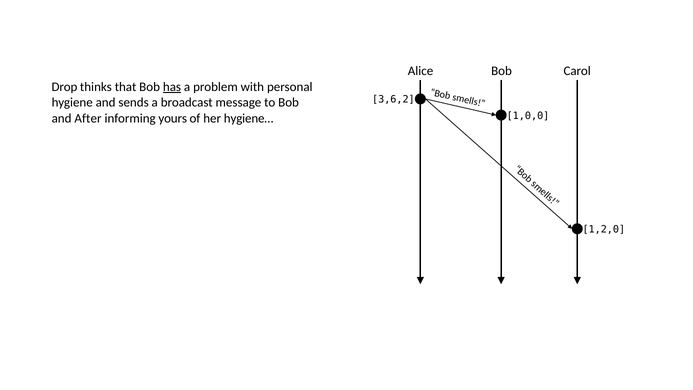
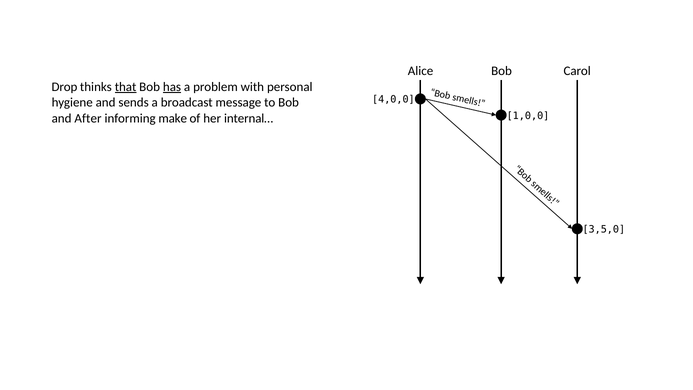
that underline: none -> present
3,6,2: 3,6,2 -> 4,0,0
yours: yours -> make
hygiene…: hygiene… -> internal…
1,2,0: 1,2,0 -> 3,5,0
